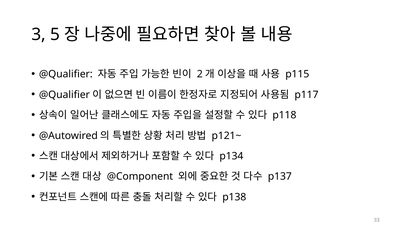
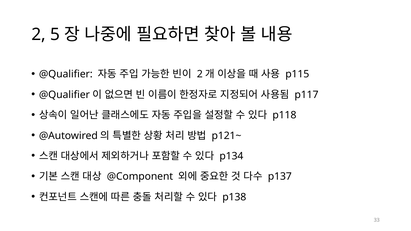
3 at (39, 35): 3 -> 2
